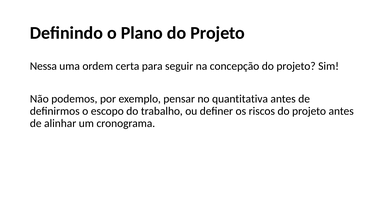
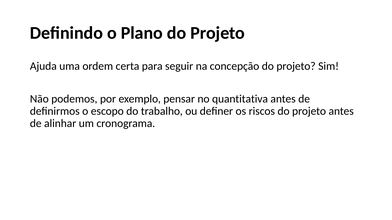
Nessa: Nessa -> Ajuda
